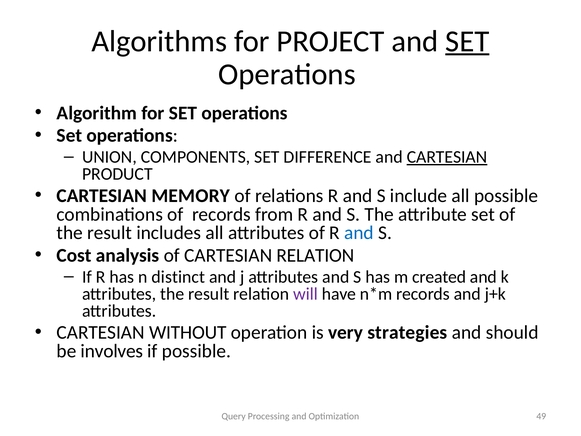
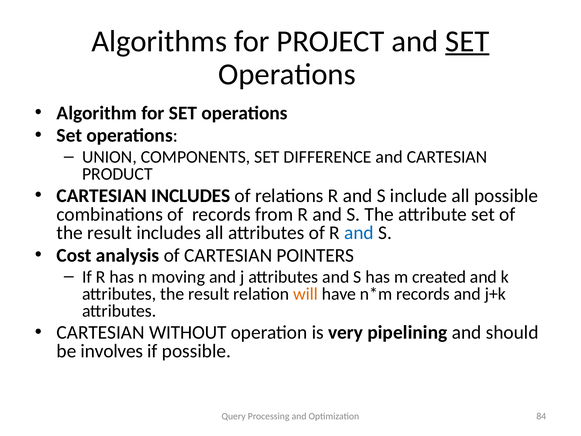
CARTESIAN at (447, 157) underline: present -> none
CARTESIAN MEMORY: MEMORY -> INCLUDES
CARTESIAN RELATION: RELATION -> POINTERS
distinct: distinct -> moving
will colour: purple -> orange
strategies: strategies -> pipelining
49: 49 -> 84
